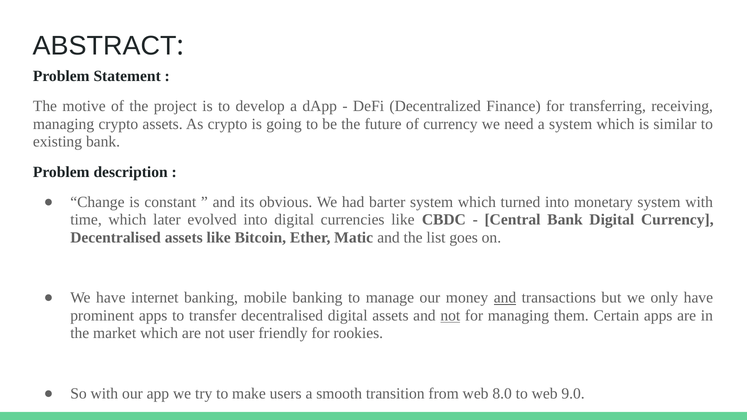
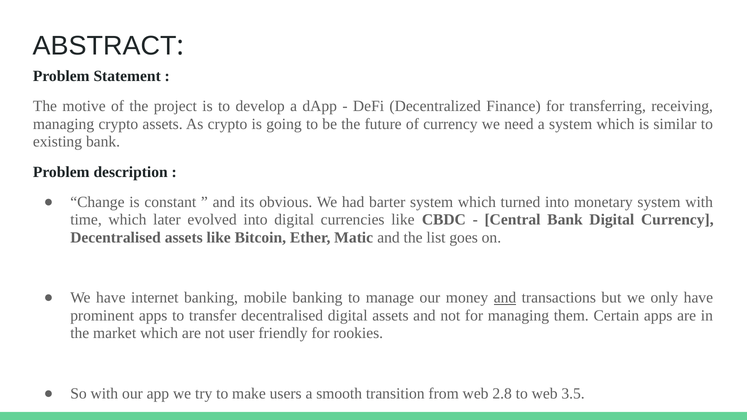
not at (450, 316) underline: present -> none
8.0: 8.0 -> 2.8
9.0: 9.0 -> 3.5
